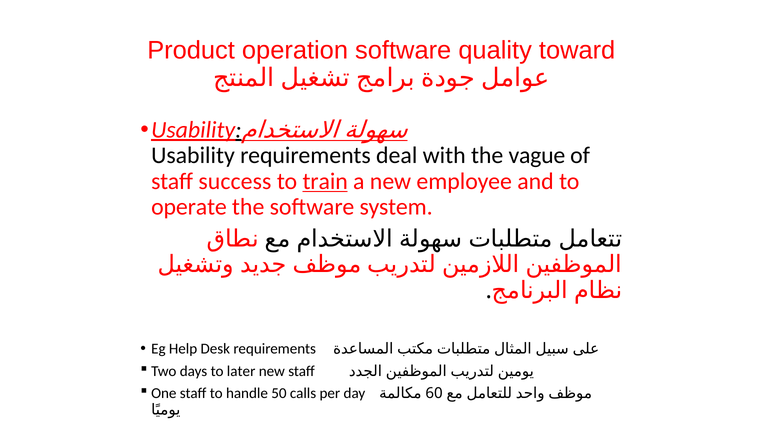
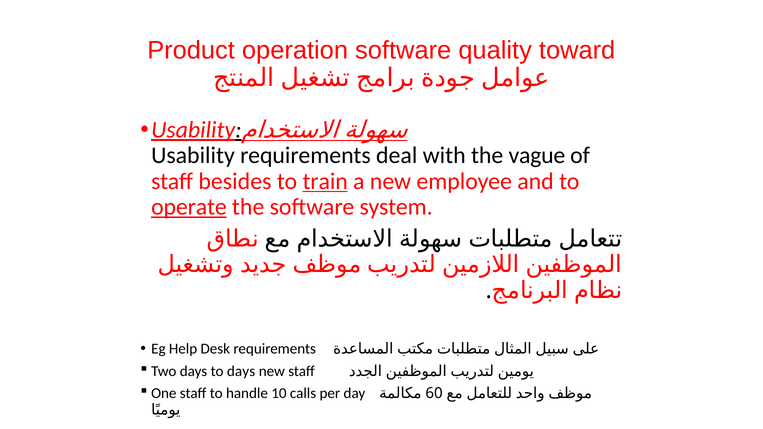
success: success -> besides
operate underline: none -> present
to later: later -> days
50: 50 -> 10
